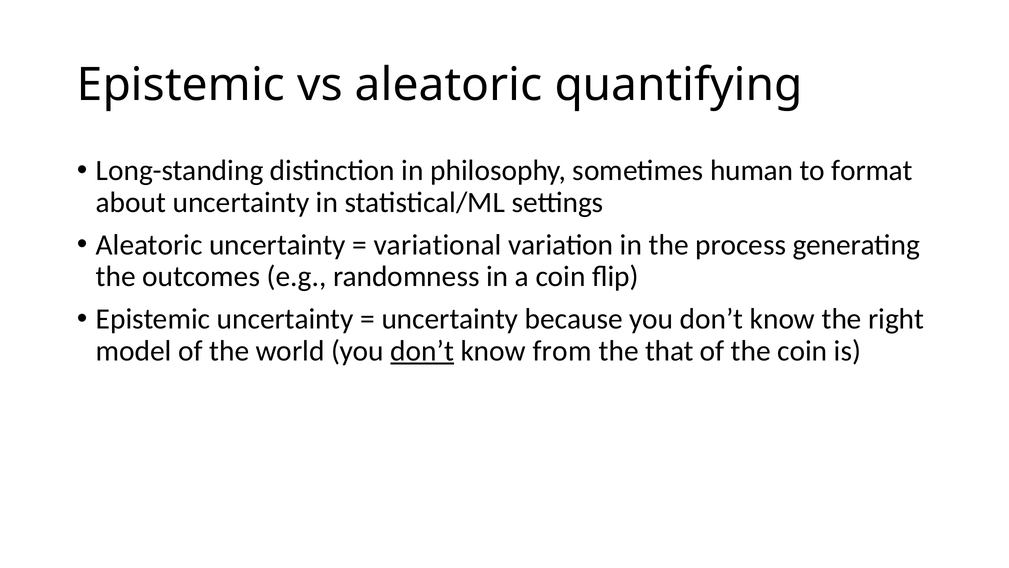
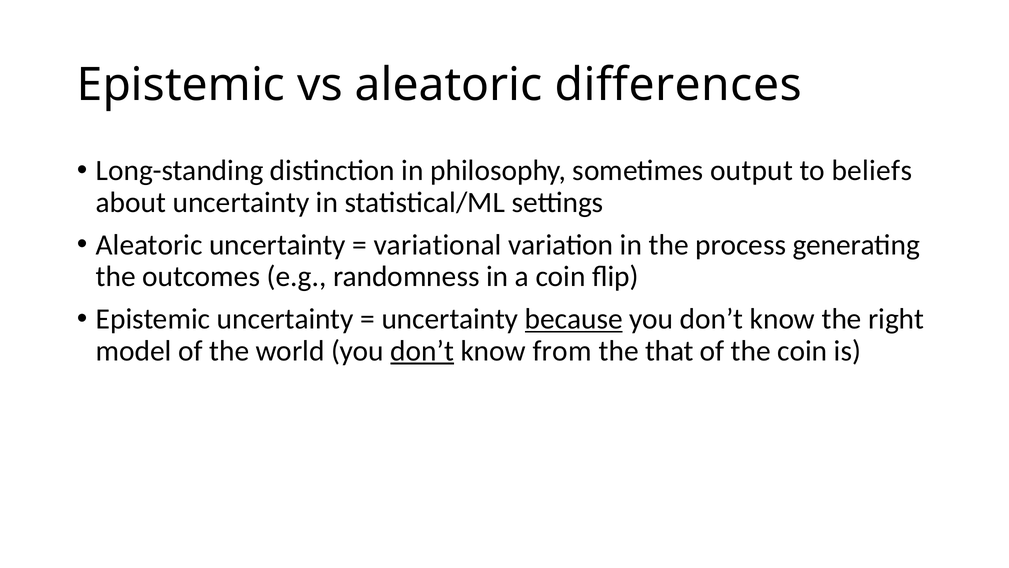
quantifying: quantifying -> differences
human: human -> output
format: format -> beliefs
because underline: none -> present
